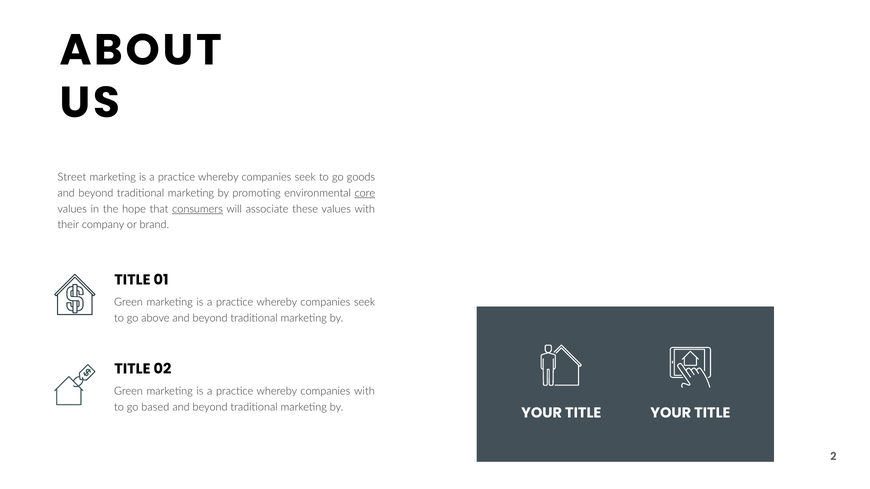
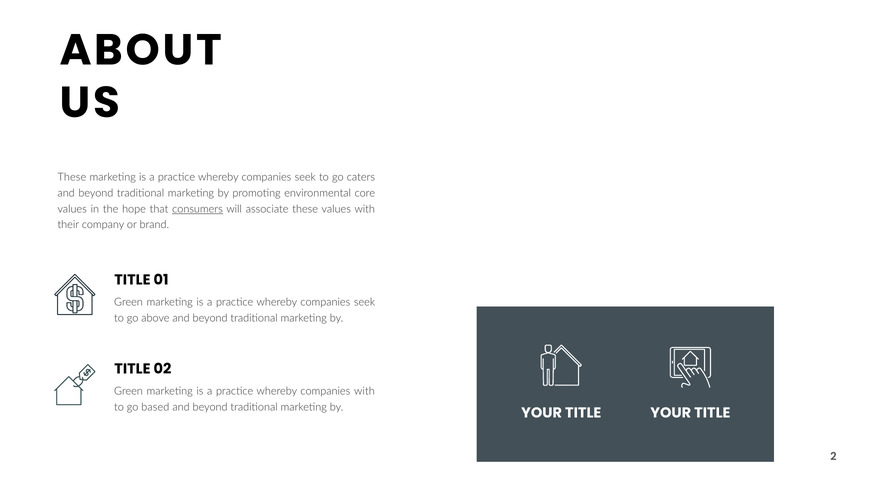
Street at (72, 178): Street -> These
goods: goods -> caters
core underline: present -> none
